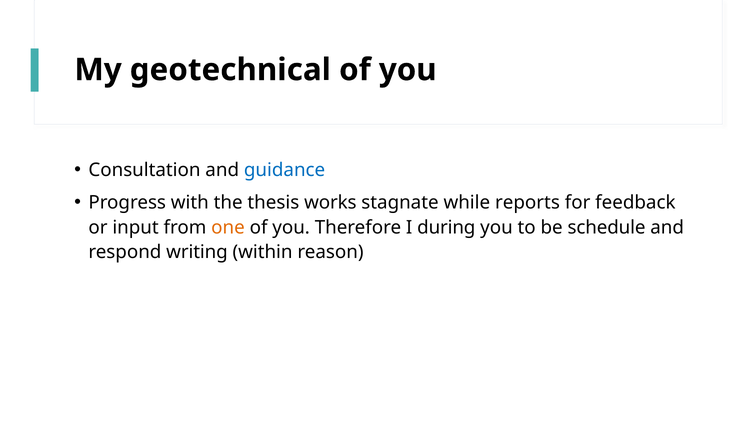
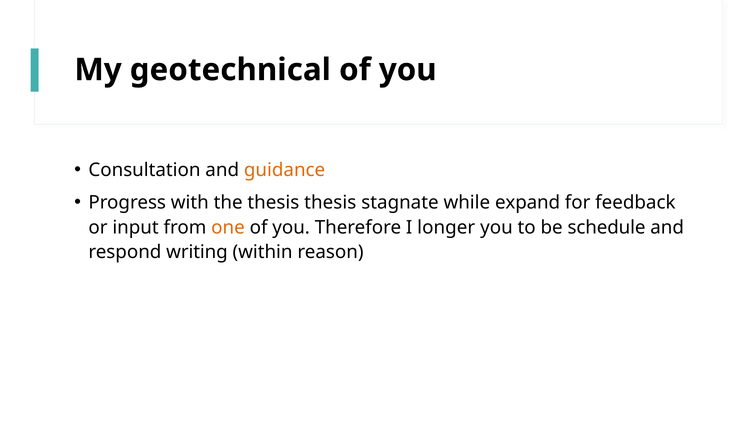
guidance colour: blue -> orange
thesis works: works -> thesis
reports: reports -> expand
during: during -> longer
